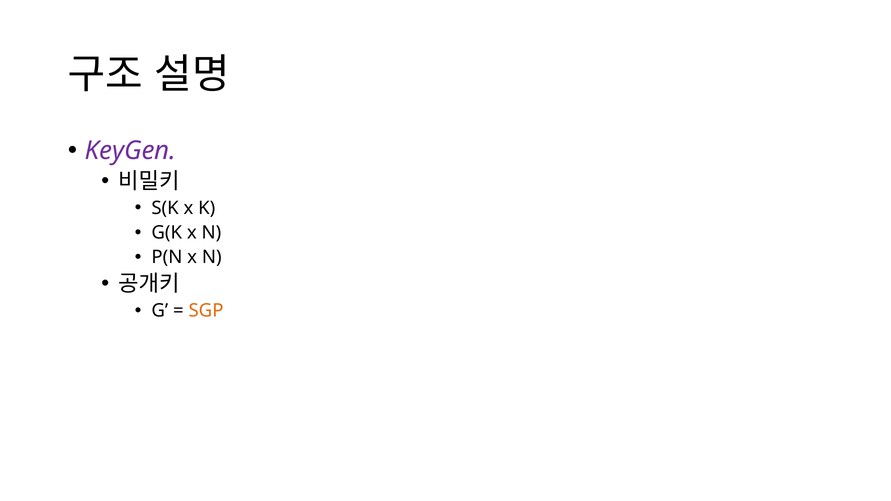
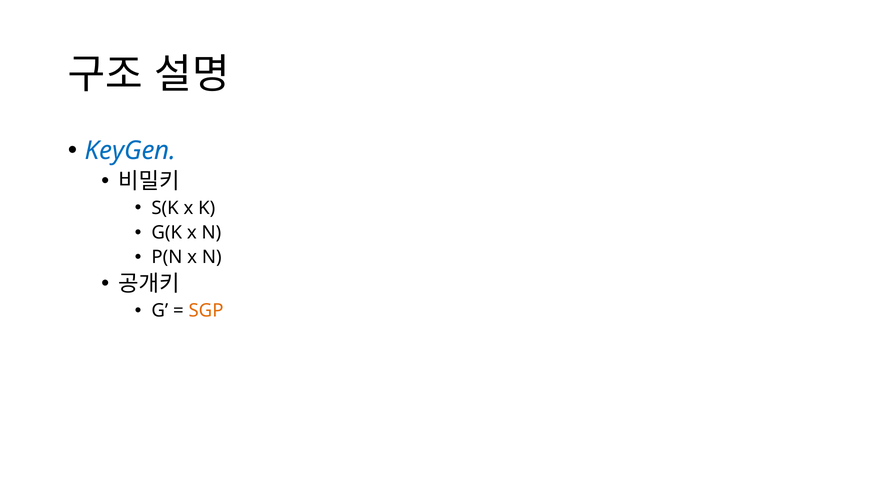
KeyGen colour: purple -> blue
